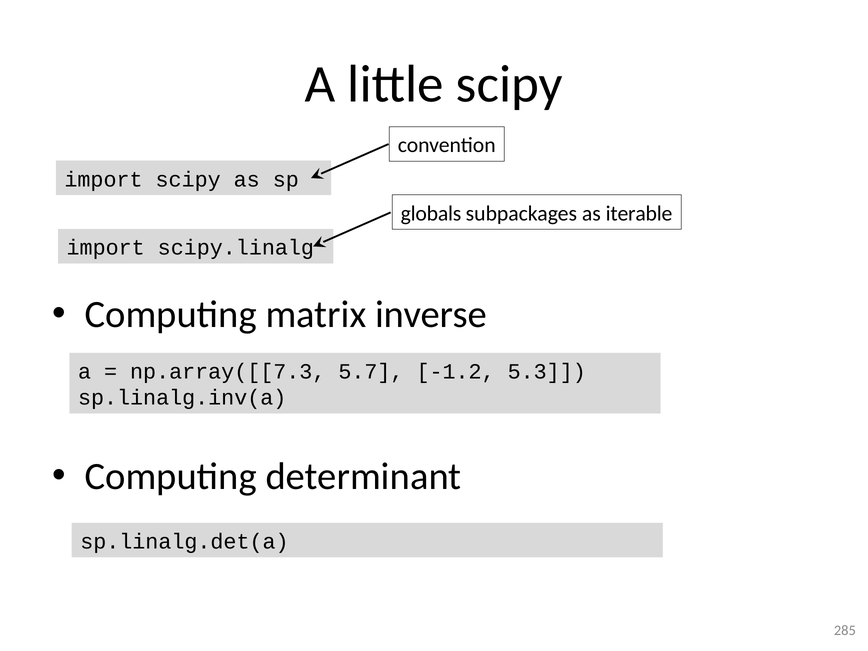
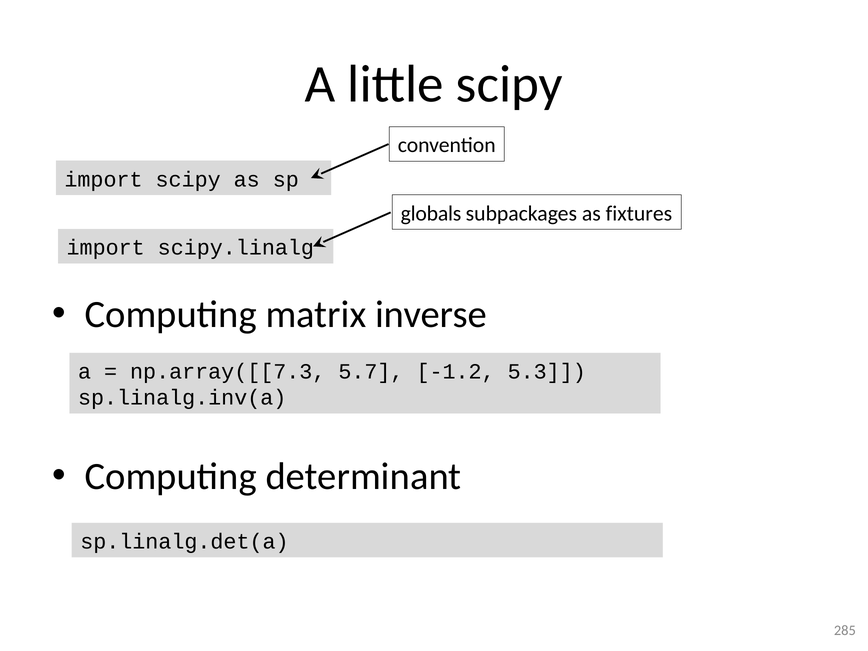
iterable: iterable -> fixtures
